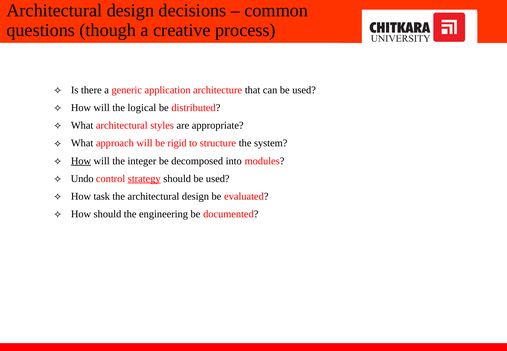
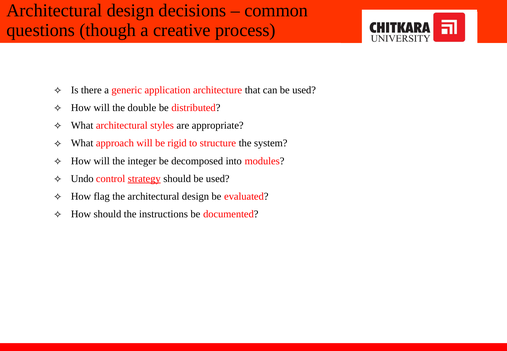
logical: logical -> double
How at (81, 161) underline: present -> none
task: task -> flag
engineering: engineering -> instructions
